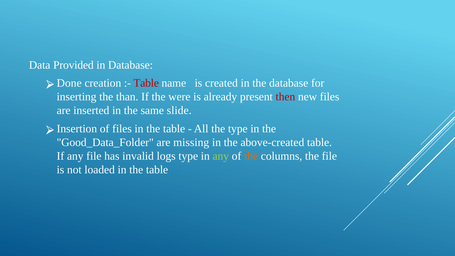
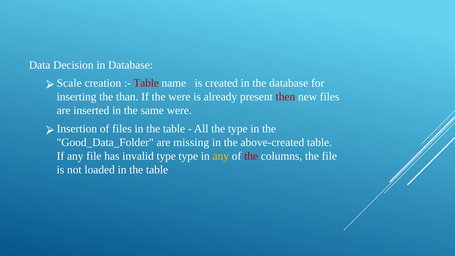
Provided: Provided -> Decision
Done: Done -> Scale
same slide: slide -> were
invalid logs: logs -> type
any at (221, 156) colour: light green -> yellow
the at (251, 156) colour: orange -> red
